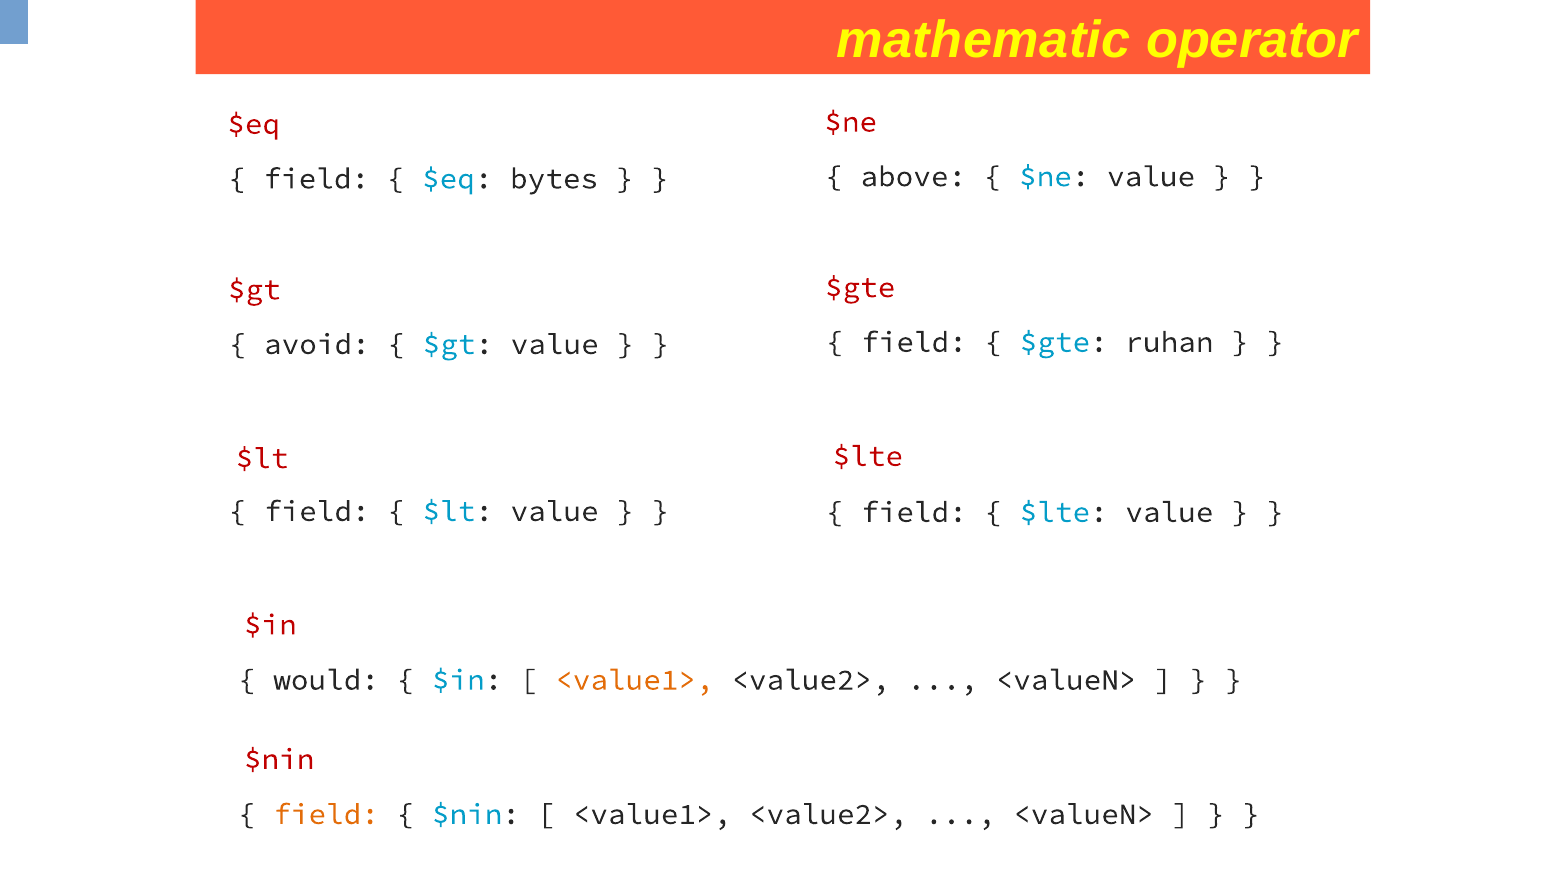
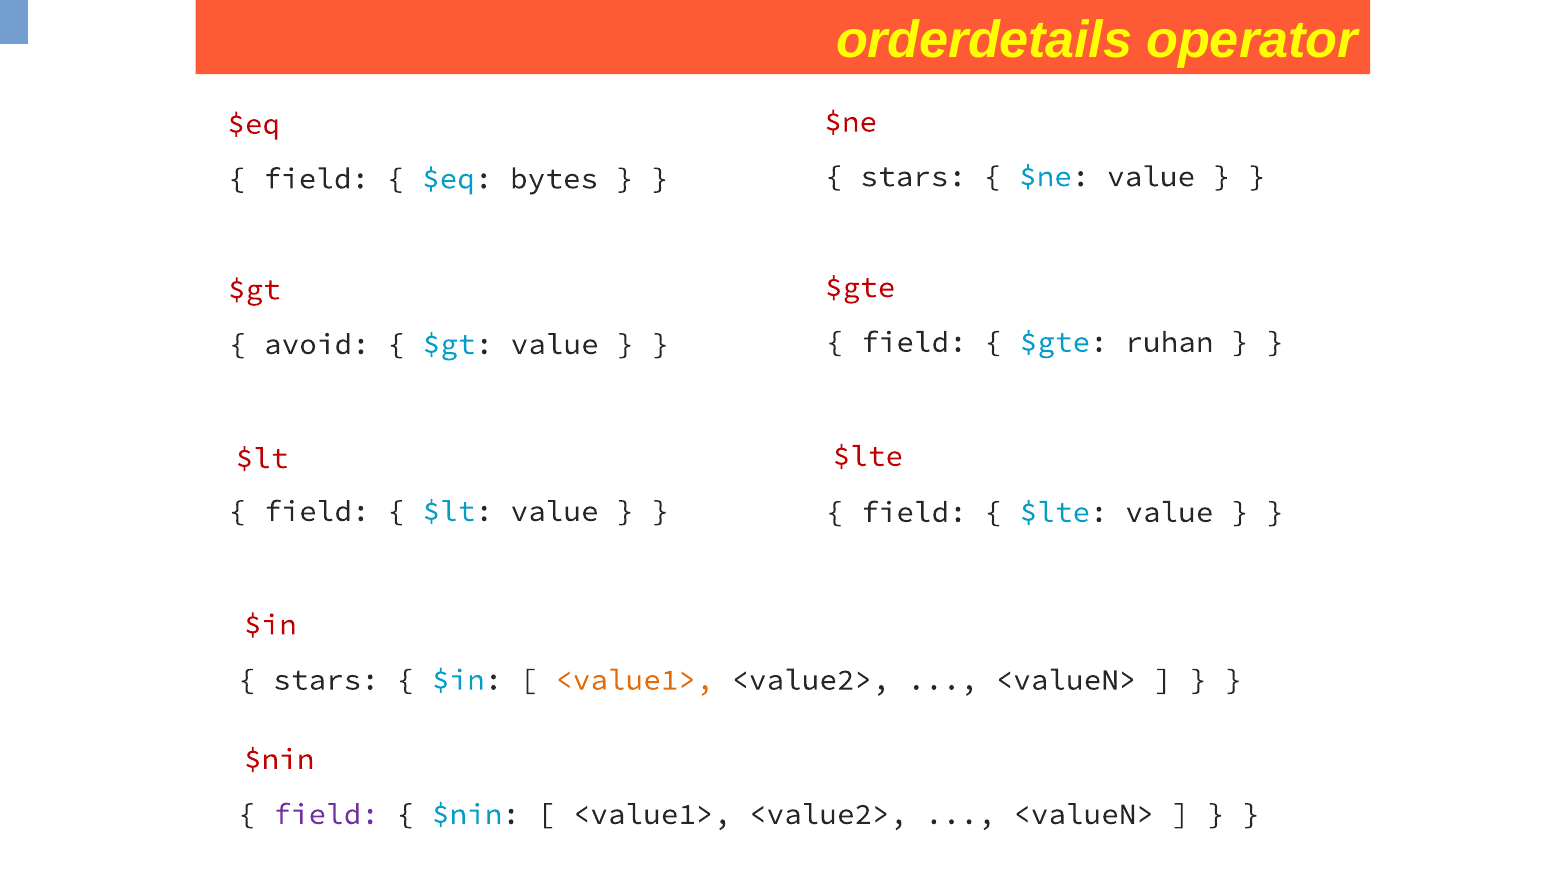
mathematic: mathematic -> orderdetails
above at (913, 176): above -> stars
would at (326, 680): would -> stars
field at (326, 814) colour: orange -> purple
